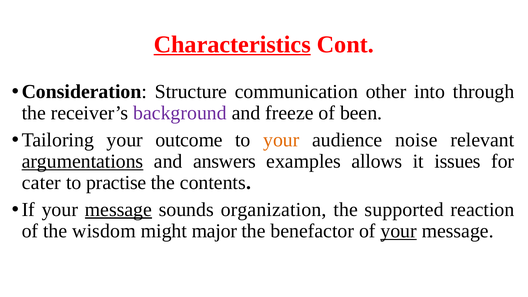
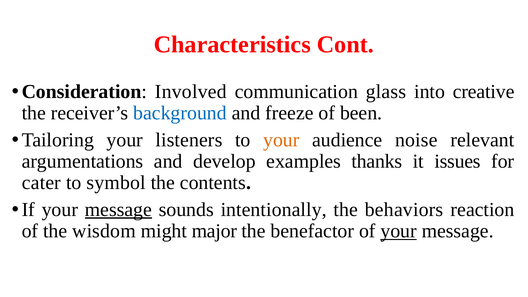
Characteristics underline: present -> none
Structure: Structure -> Involved
other: other -> glass
through: through -> creative
background colour: purple -> blue
outcome: outcome -> listeners
argumentations underline: present -> none
answers: answers -> develop
allows: allows -> thanks
practise: practise -> symbol
organization: organization -> intentionally
supported: supported -> behaviors
